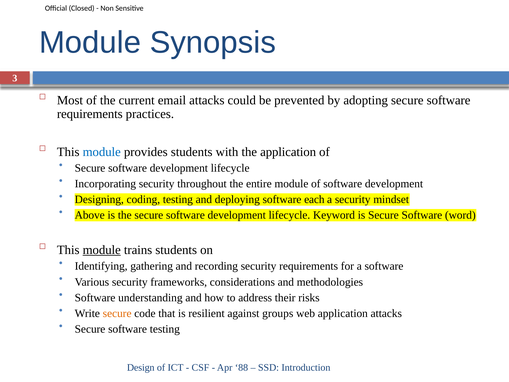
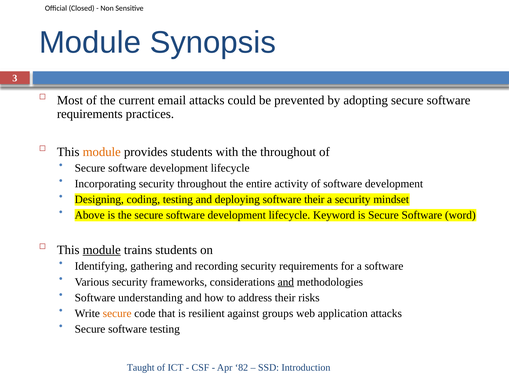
module at (102, 152) colour: blue -> orange
the application: application -> throughout
entire module: module -> activity
software each: each -> their
and at (286, 282) underline: none -> present
Design: Design -> Taught
88: 88 -> 82
